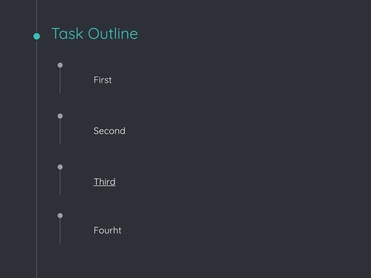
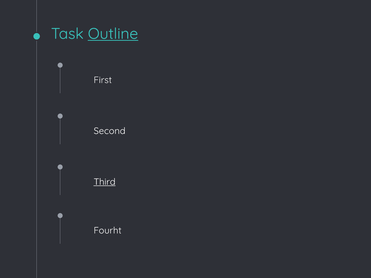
Outline underline: none -> present
